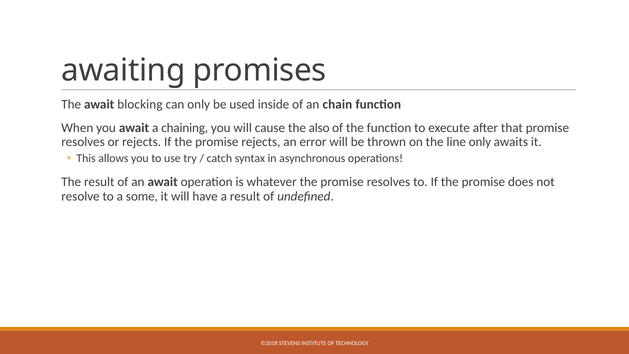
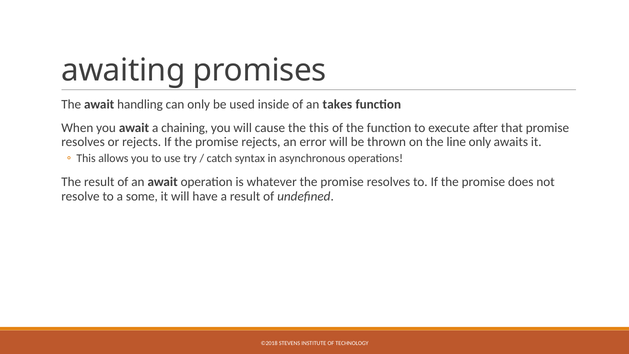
blocking: blocking -> handling
chain: chain -> takes
the also: also -> this
